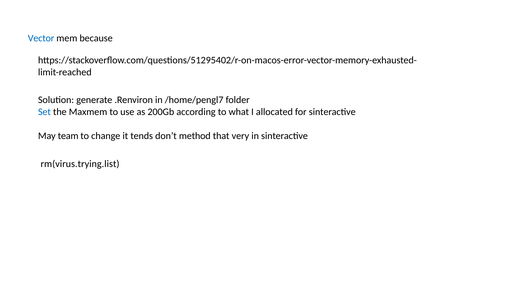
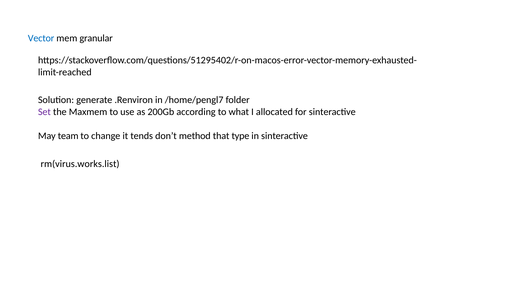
because: because -> granular
Set colour: blue -> purple
very: very -> type
rm(virus.trying.list: rm(virus.trying.list -> rm(virus.works.list
